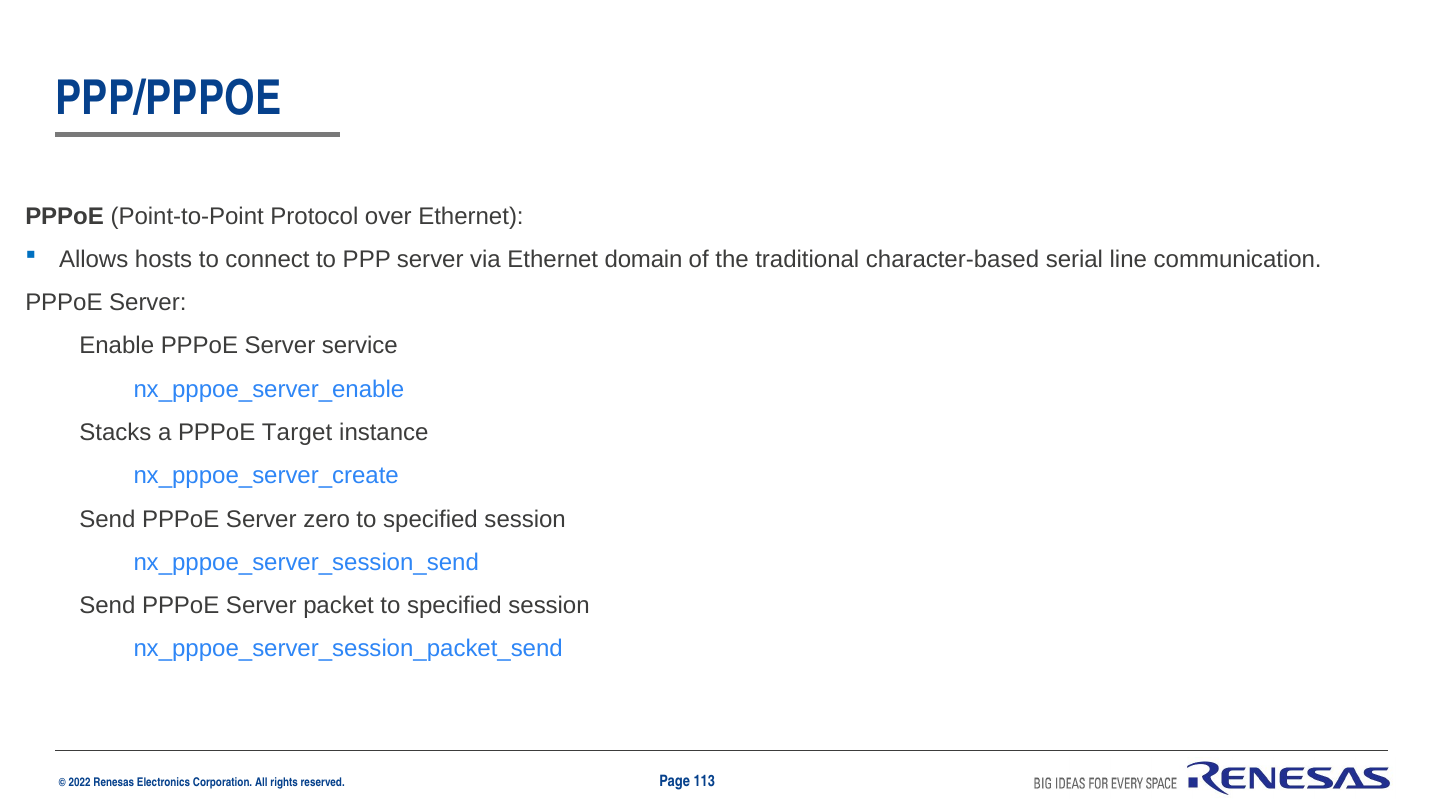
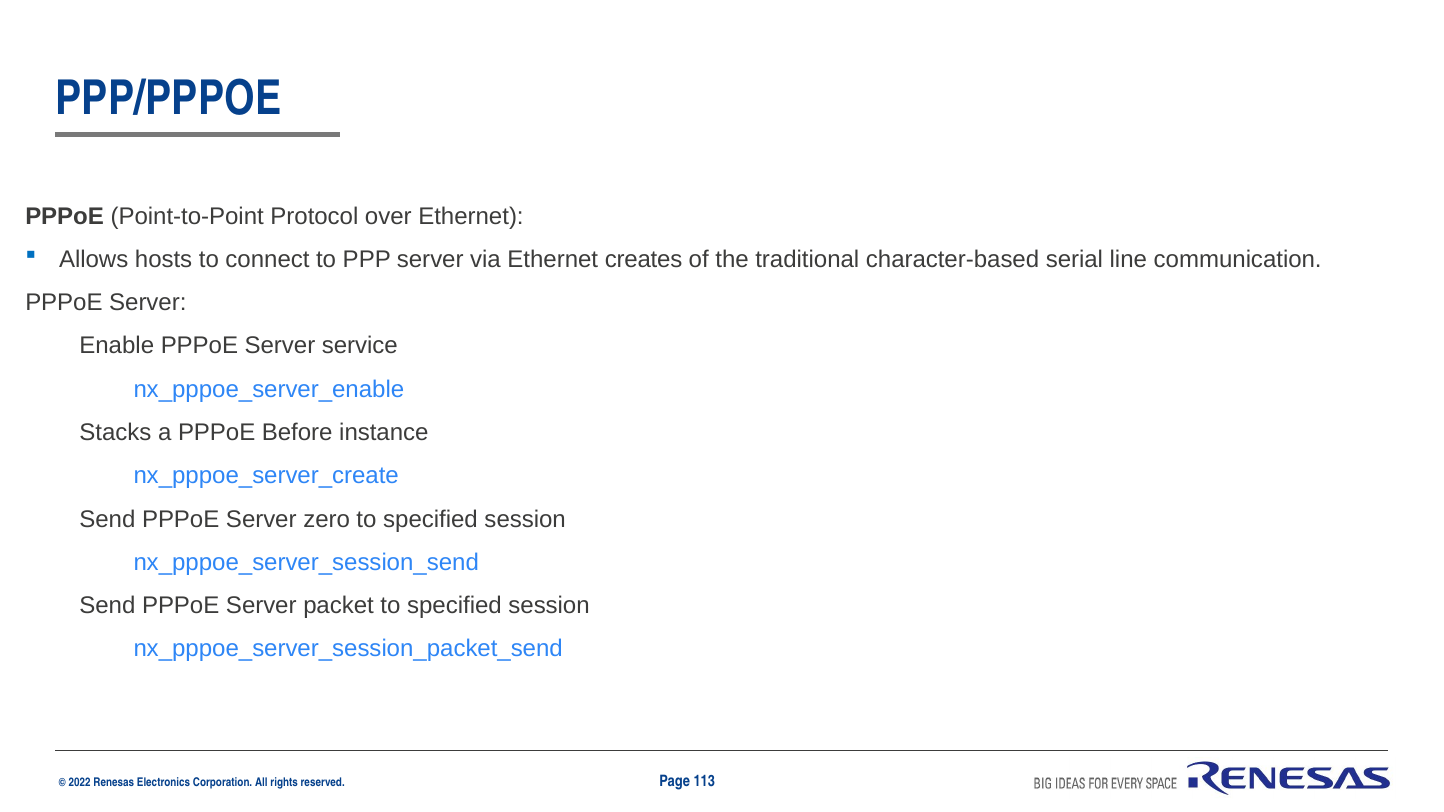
domain: domain -> creates
Target: Target -> Before
